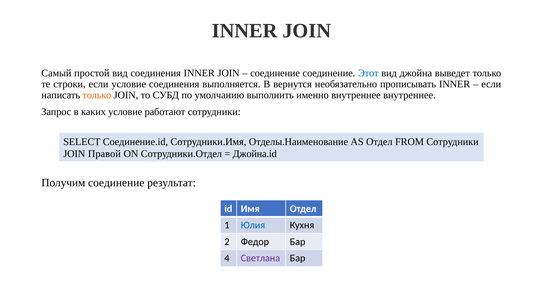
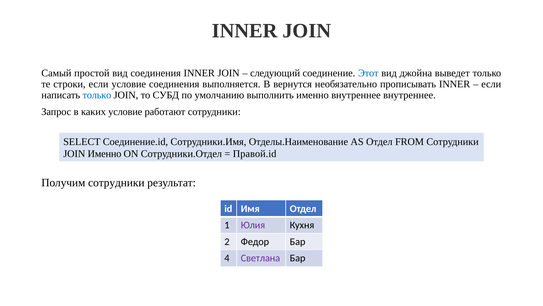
соединение at (275, 73): соединение -> следующий
только at (97, 95) colour: orange -> blue
JOIN Правой: Правой -> Именно
Джойна.id: Джойна.id -> Правой.id
Получим соединение: соединение -> сотрудники
Юлия colour: blue -> purple
